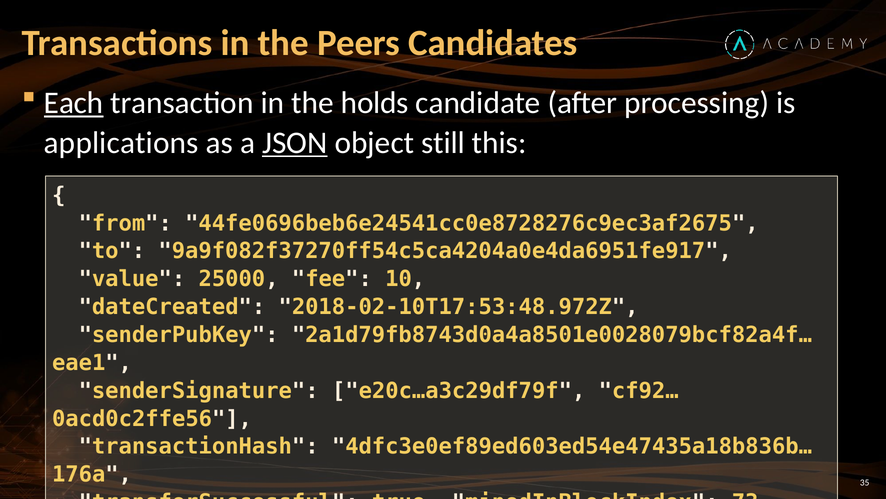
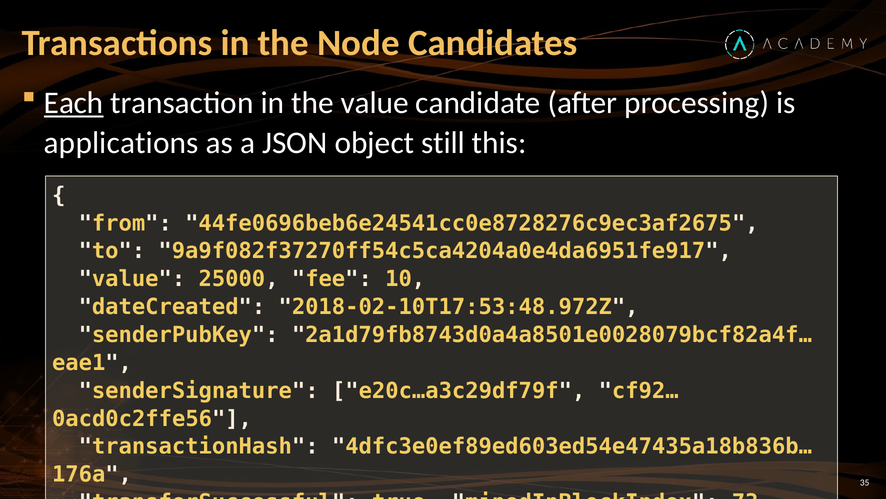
Peers: Peers -> Node
the holds: holds -> value
JSON underline: present -> none
